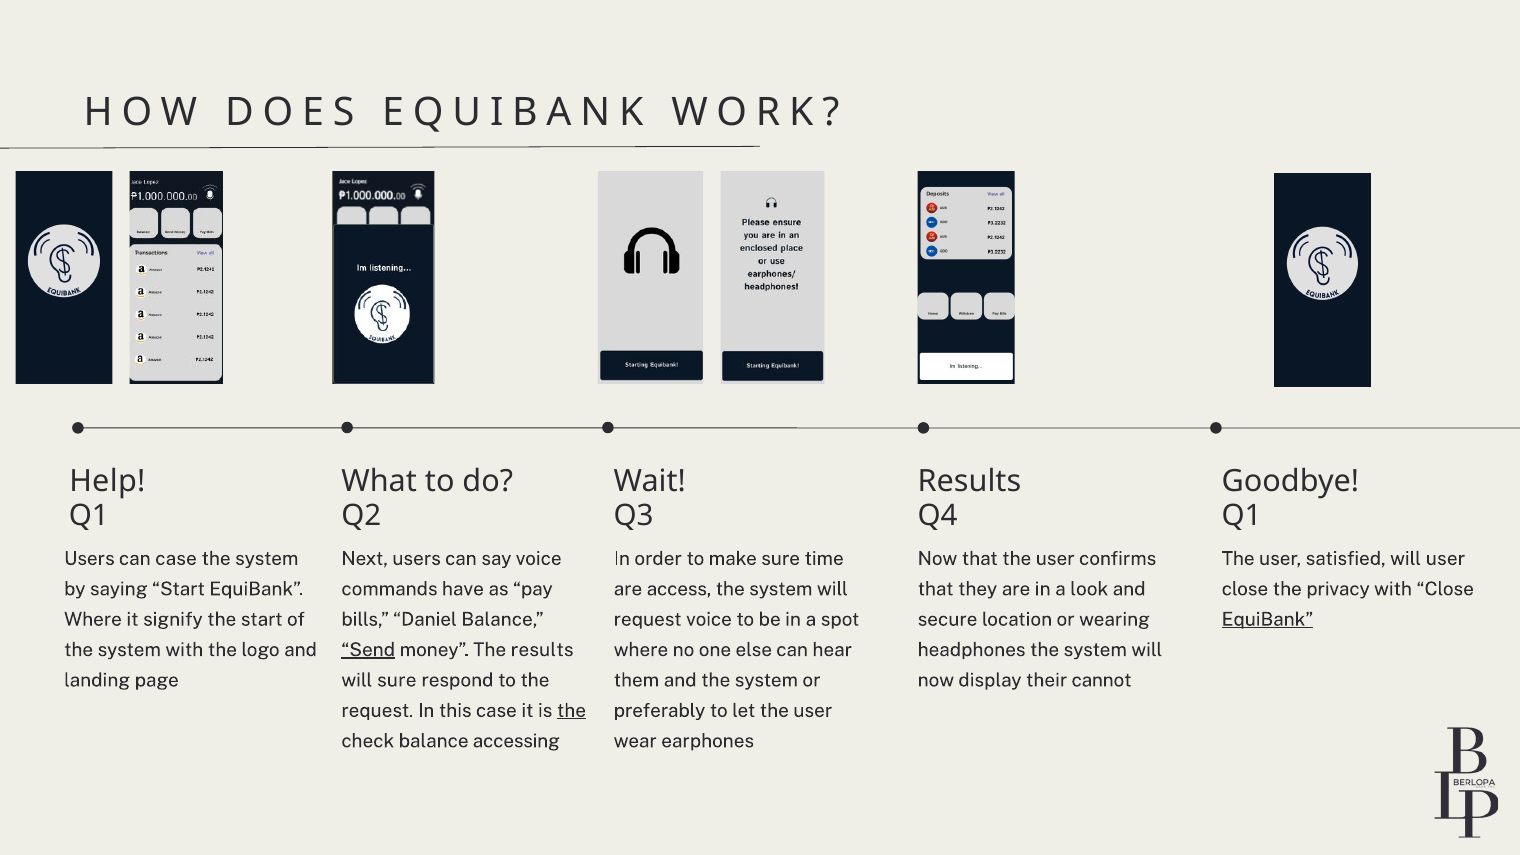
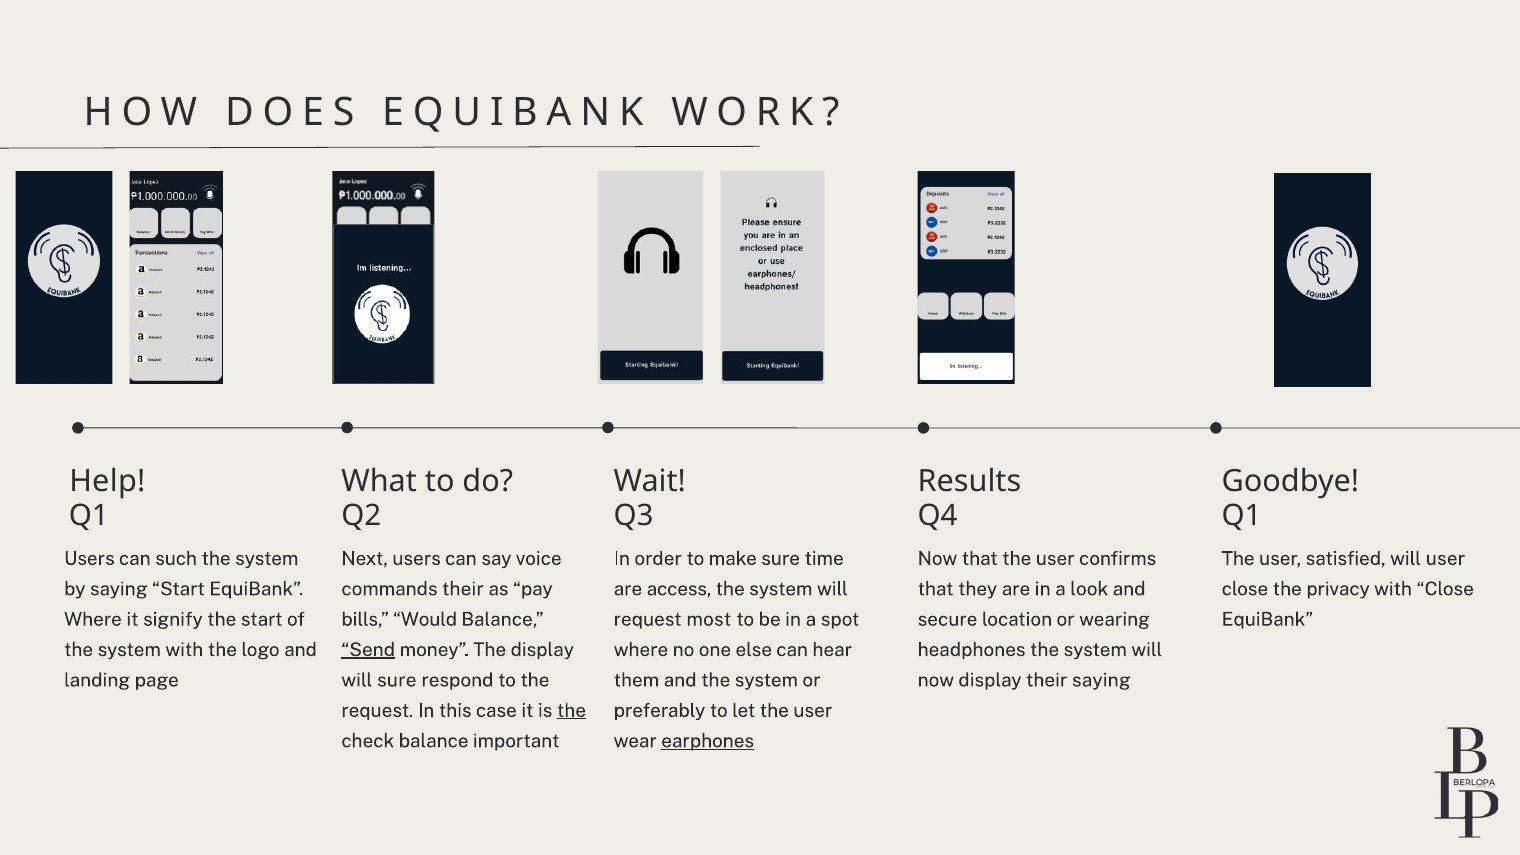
can case: case -> such
commands have: have -> their
Daniel: Daniel -> Would
request voice: voice -> most
EquiBank at (1267, 619) underline: present -> none
The results: results -> display
their cannot: cannot -> saying
accessing: accessing -> important
earphones underline: none -> present
